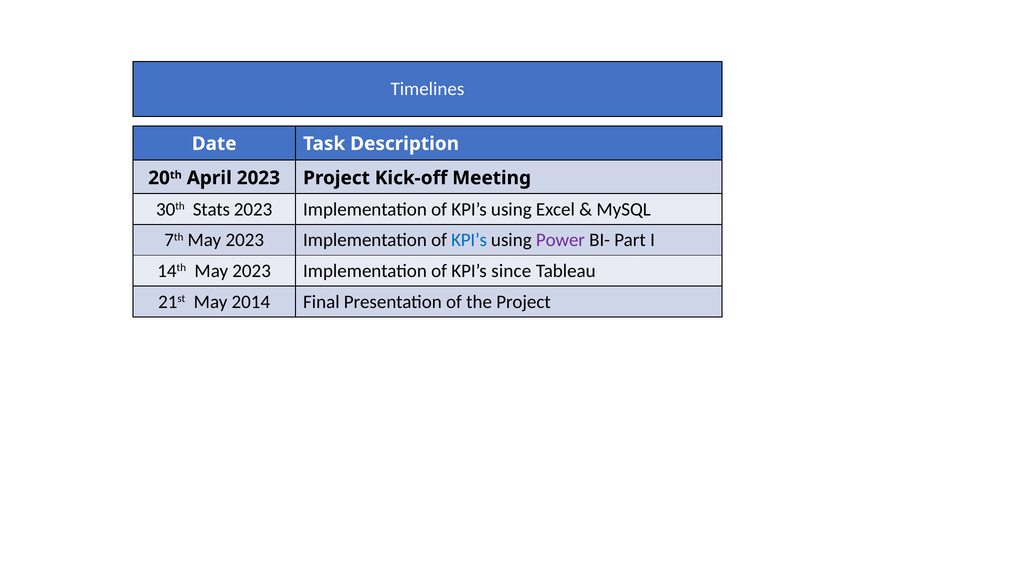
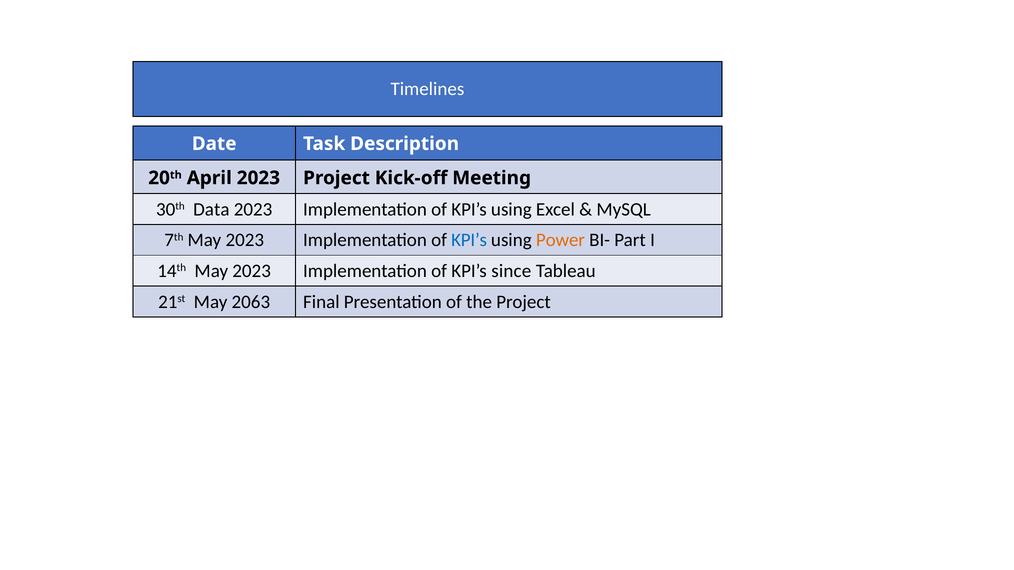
Stats: Stats -> Data
Power colour: purple -> orange
2014: 2014 -> 2063
